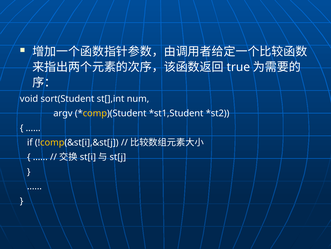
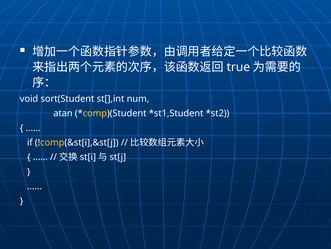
argv: argv -> atan
